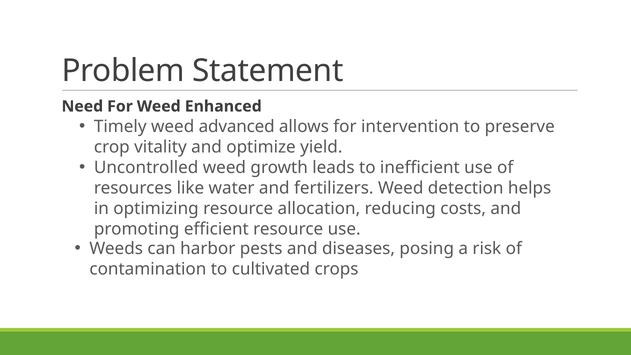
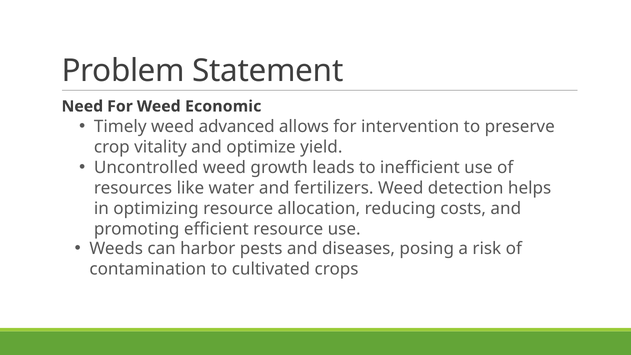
Enhanced: Enhanced -> Economic
